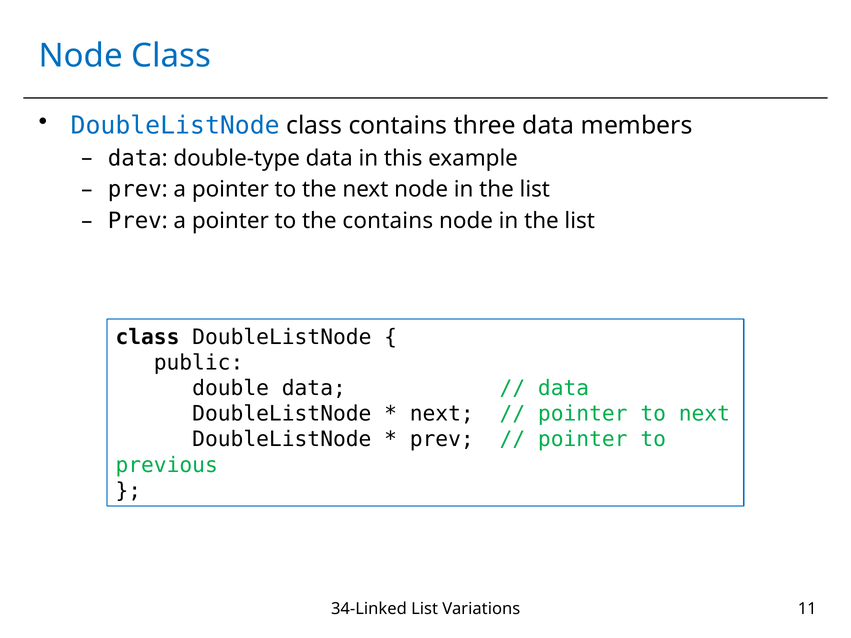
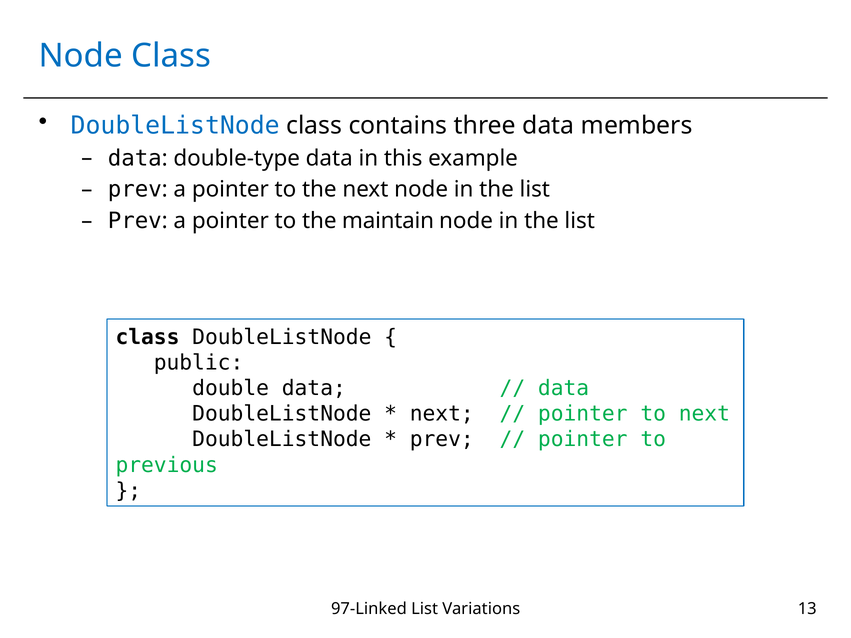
the contains: contains -> maintain
34-Linked: 34-Linked -> 97-Linked
11: 11 -> 13
